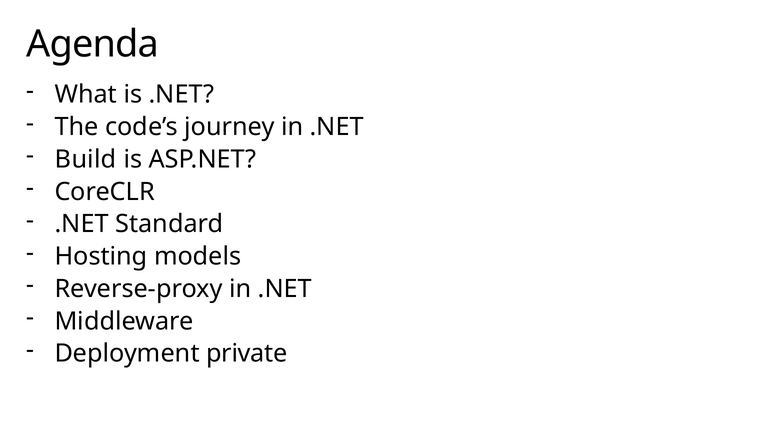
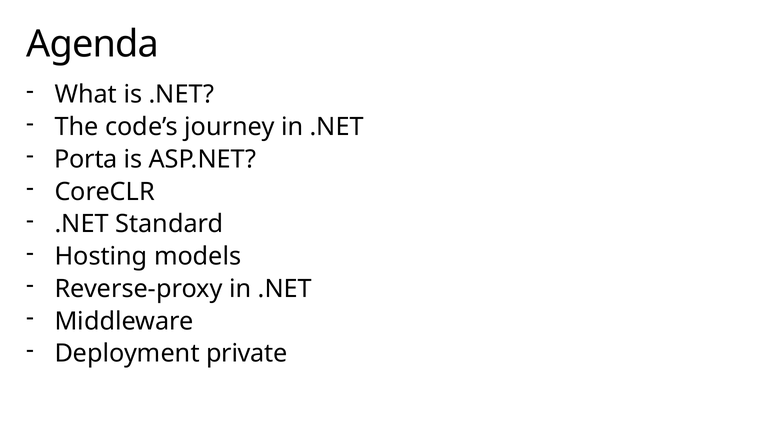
Build: Build -> Porta
